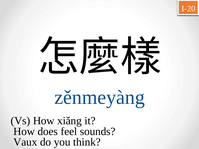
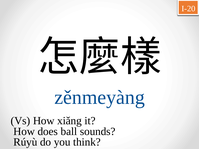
feel: feel -> ball
Vaux: Vaux -> Rúyù
